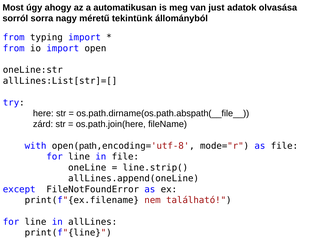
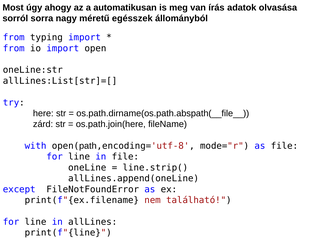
just: just -> írás
tekintünk: tekintünk -> egésszek
